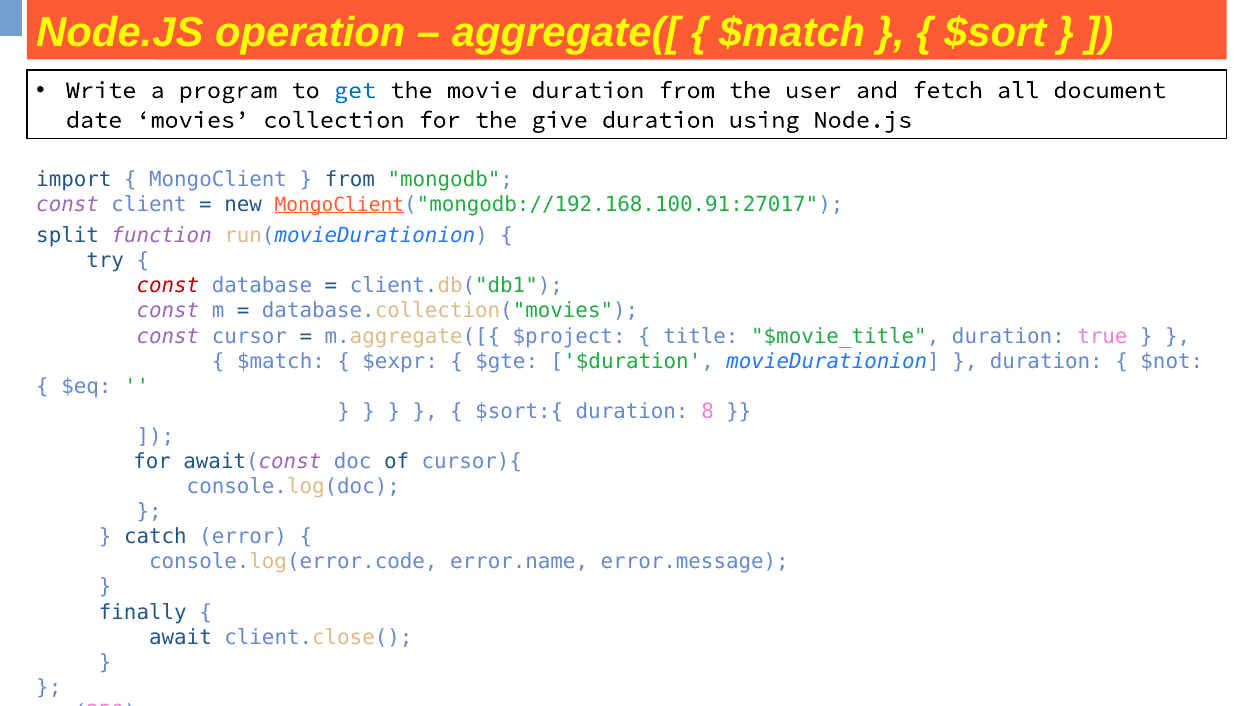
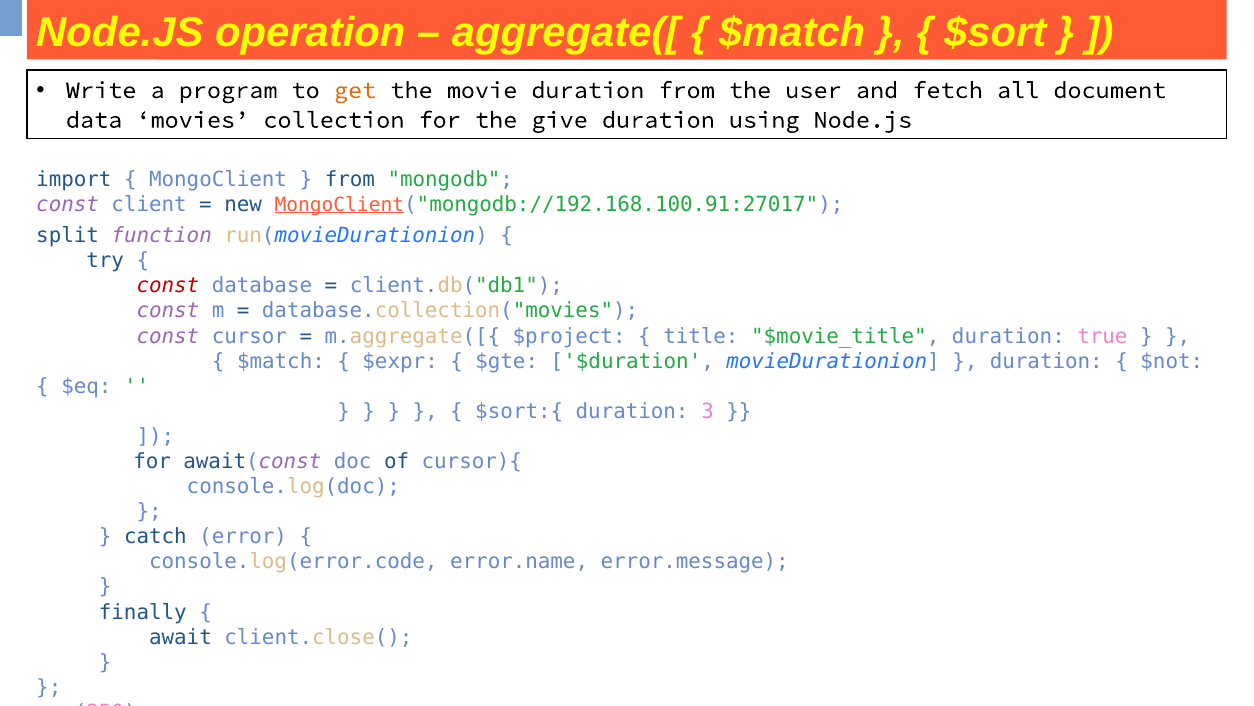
get colour: blue -> orange
date: date -> data
8: 8 -> 3
